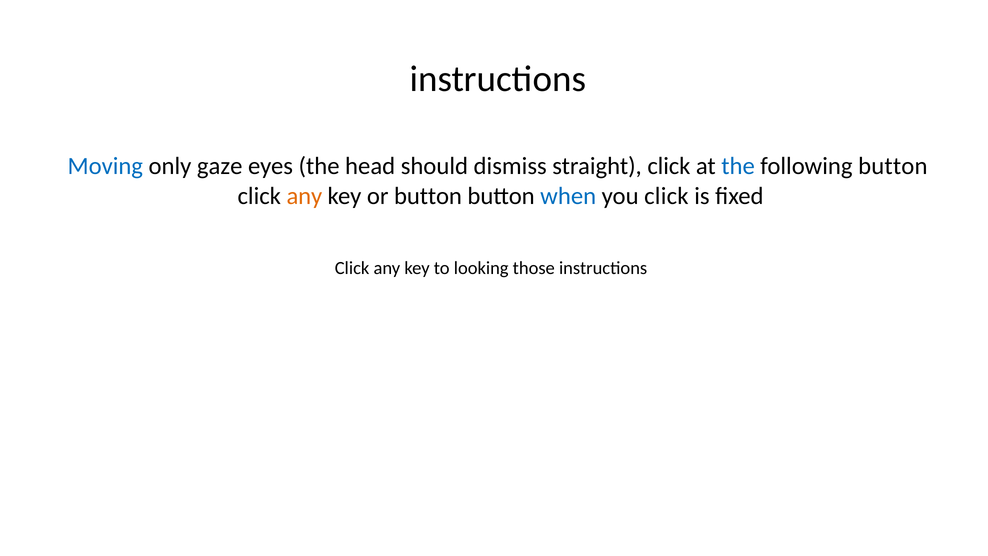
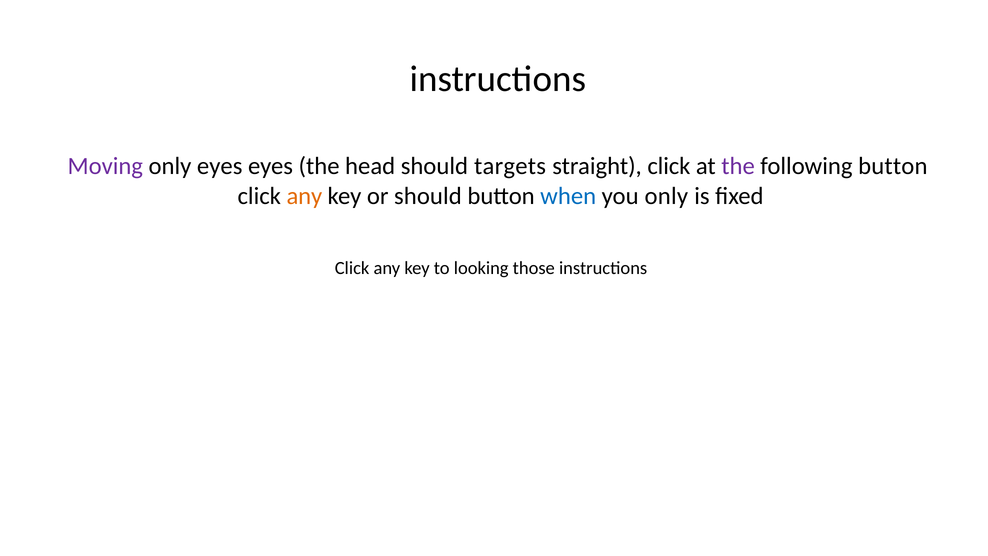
Moving colour: blue -> purple
only gaze: gaze -> eyes
dismiss: dismiss -> targets
the at (738, 166) colour: blue -> purple
or button: button -> should
you click: click -> only
